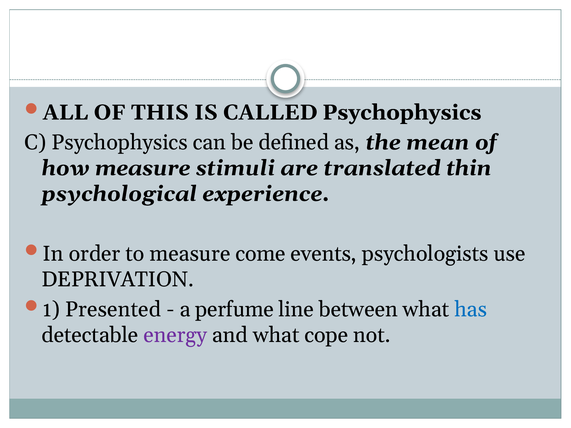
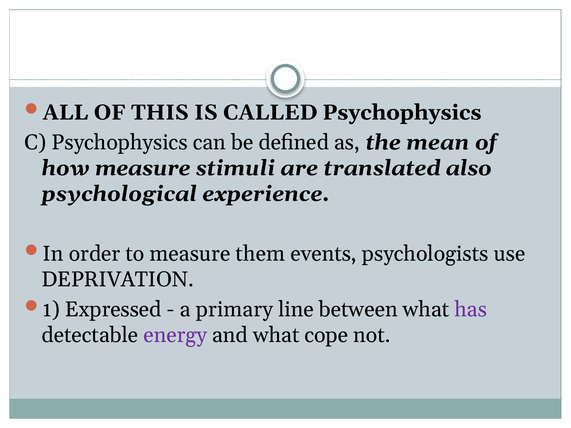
thin: thin -> also
come: come -> them
Presented: Presented -> Expressed
perfume: perfume -> primary
has colour: blue -> purple
